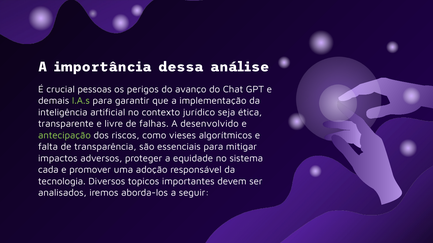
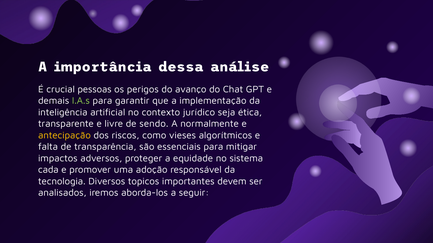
falhas: falhas -> sendo
desenvolvido: desenvolvido -> normalmente
antecipação colour: light green -> yellow
